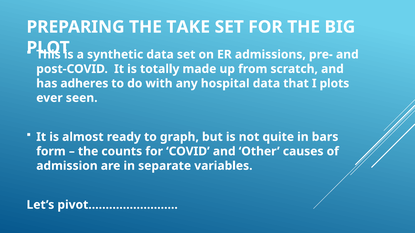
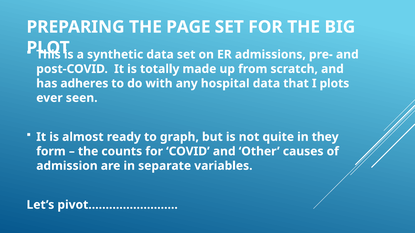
TAKE: TAKE -> PAGE
bars: bars -> they
